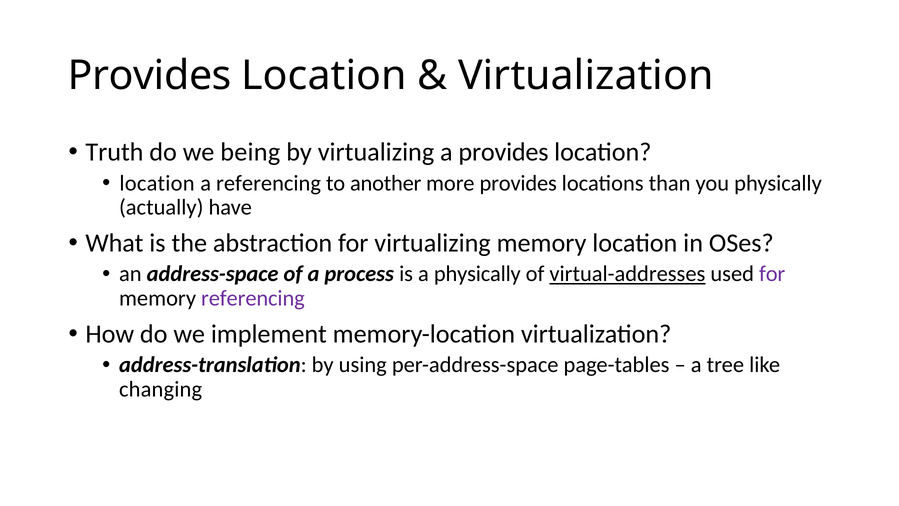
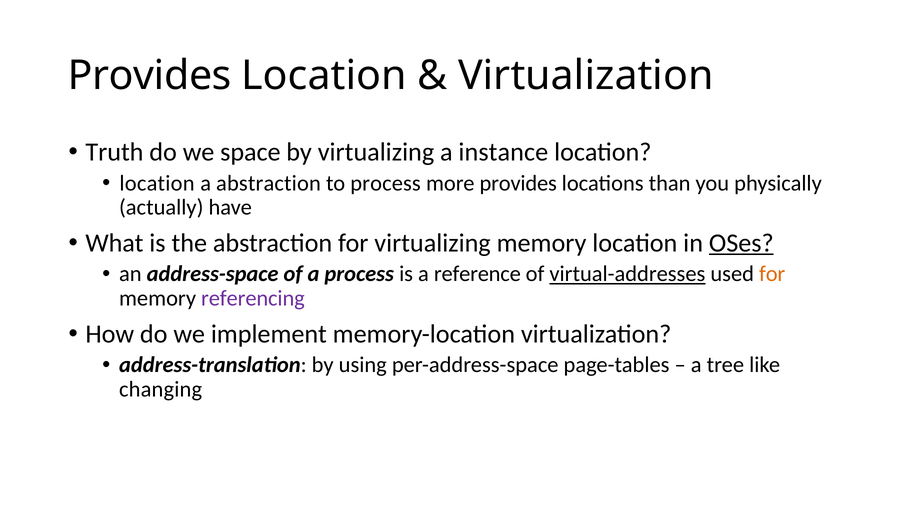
being: being -> space
a provides: provides -> instance
a referencing: referencing -> abstraction
to another: another -> process
OSes underline: none -> present
a physically: physically -> reference
for at (772, 274) colour: purple -> orange
